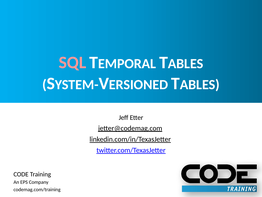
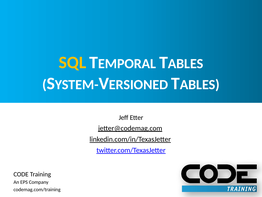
SQL colour: pink -> yellow
